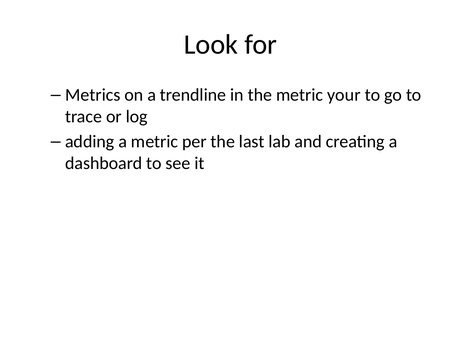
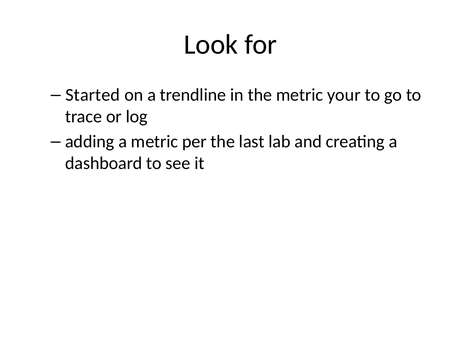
Metrics: Metrics -> Started
